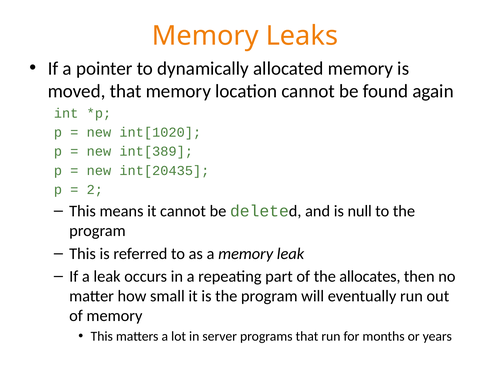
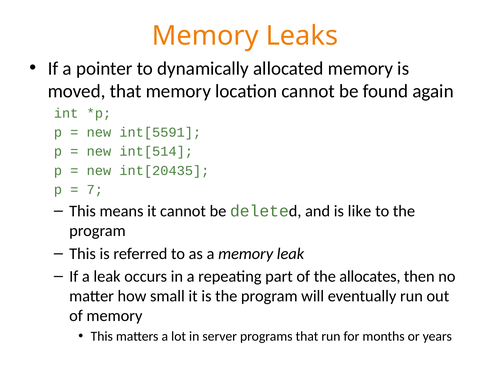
int[1020: int[1020 -> int[5591
int[389: int[389 -> int[514
2: 2 -> 7
null: null -> like
